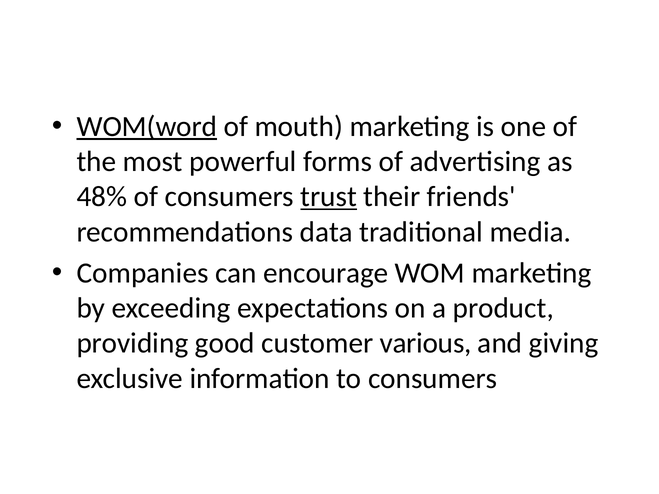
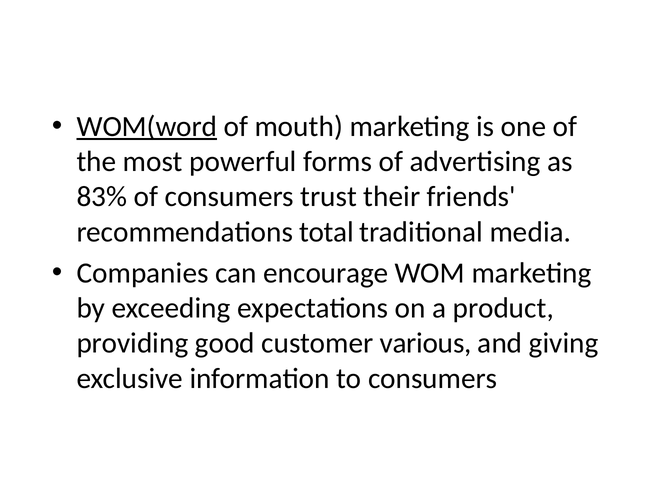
48%: 48% -> 83%
trust underline: present -> none
data: data -> total
